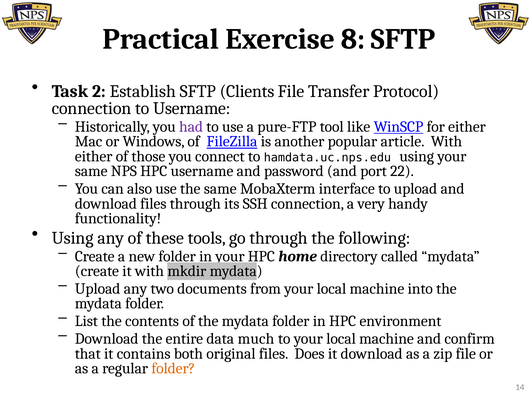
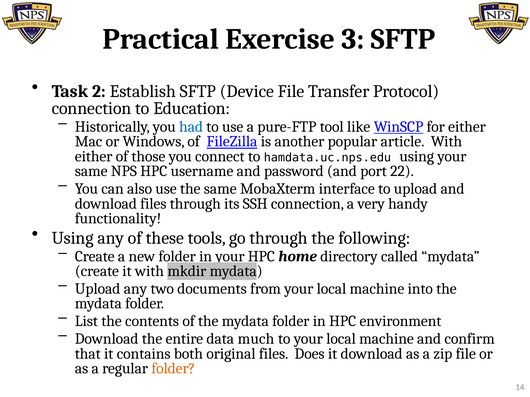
8: 8 -> 3
Clients: Clients -> Device
to Username: Username -> Education
had colour: purple -> blue
